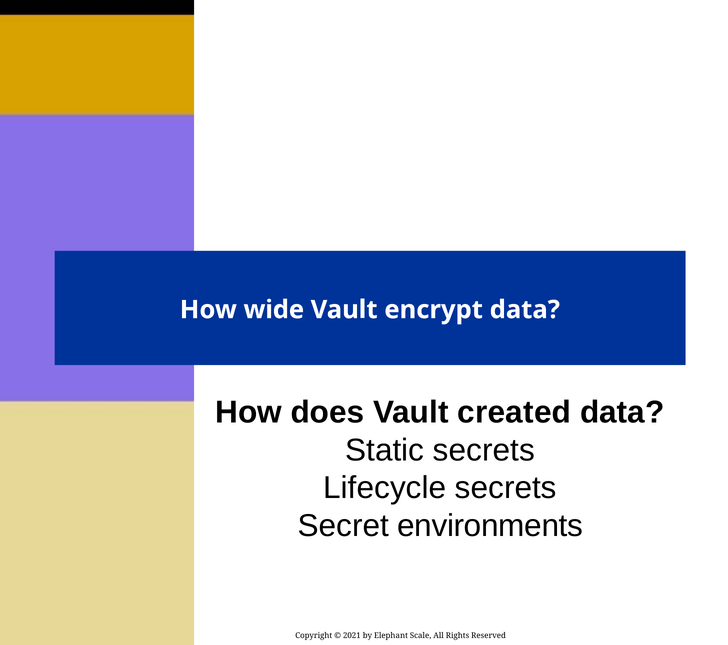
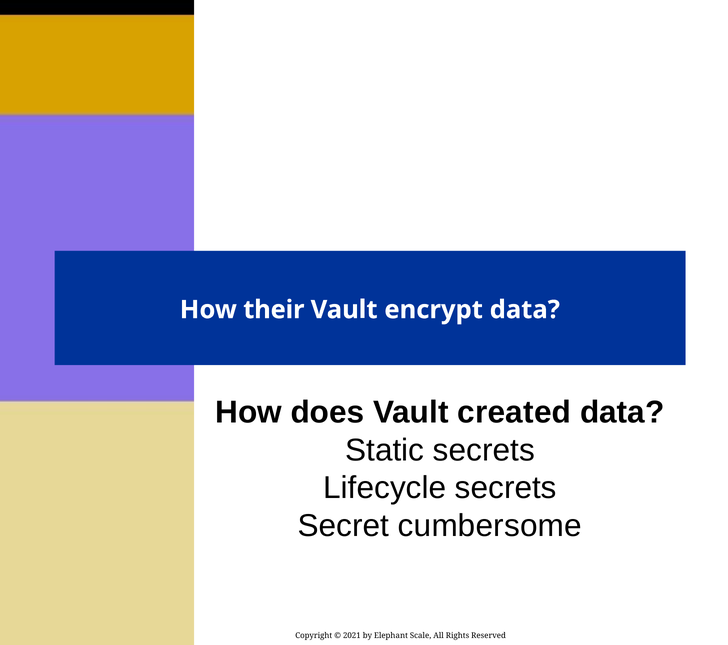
wide: wide -> their
environments: environments -> cumbersome
